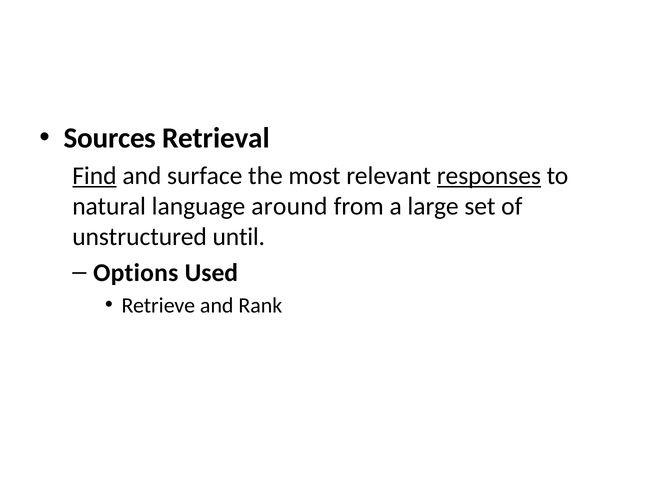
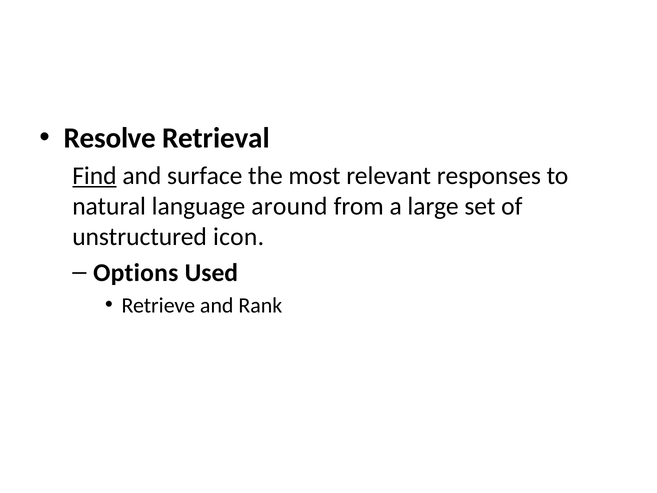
Sources: Sources -> Resolve
responses underline: present -> none
until: until -> icon
